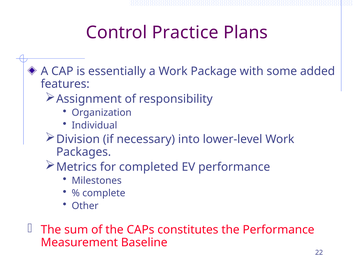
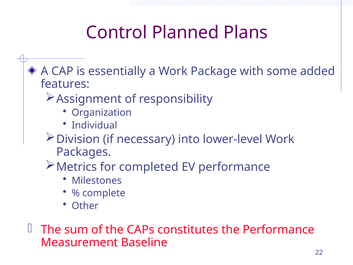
Practice: Practice -> Planned
